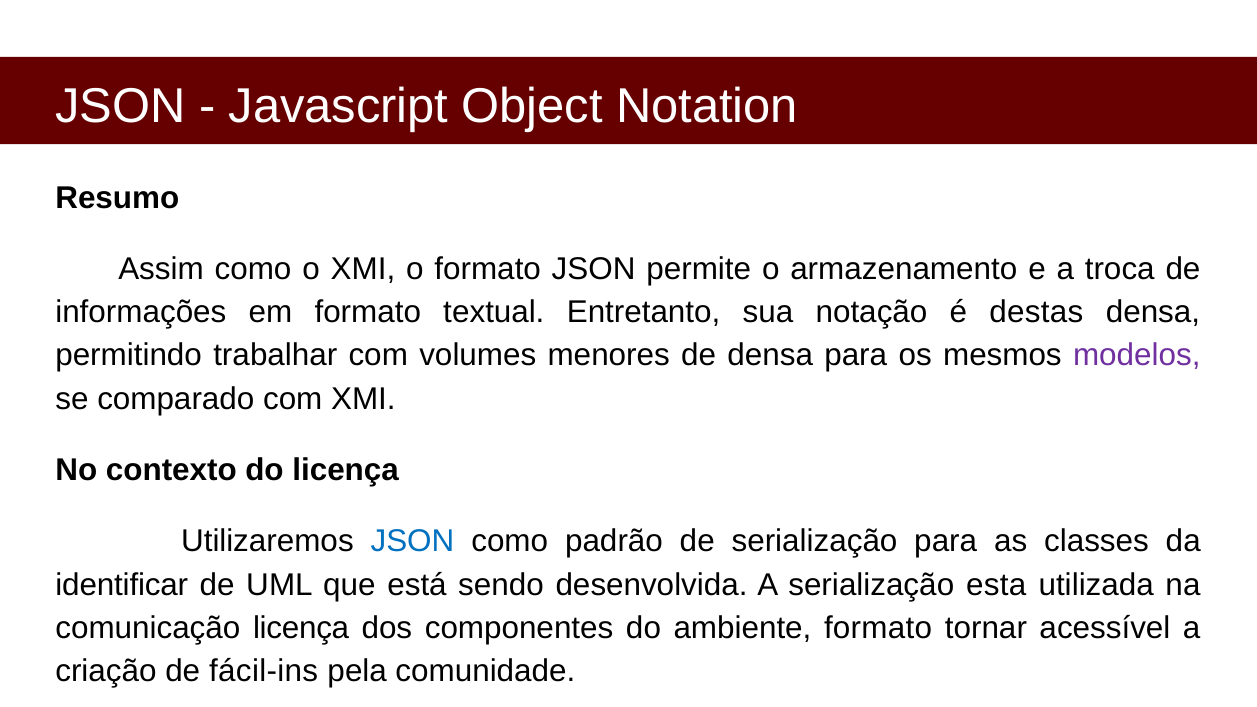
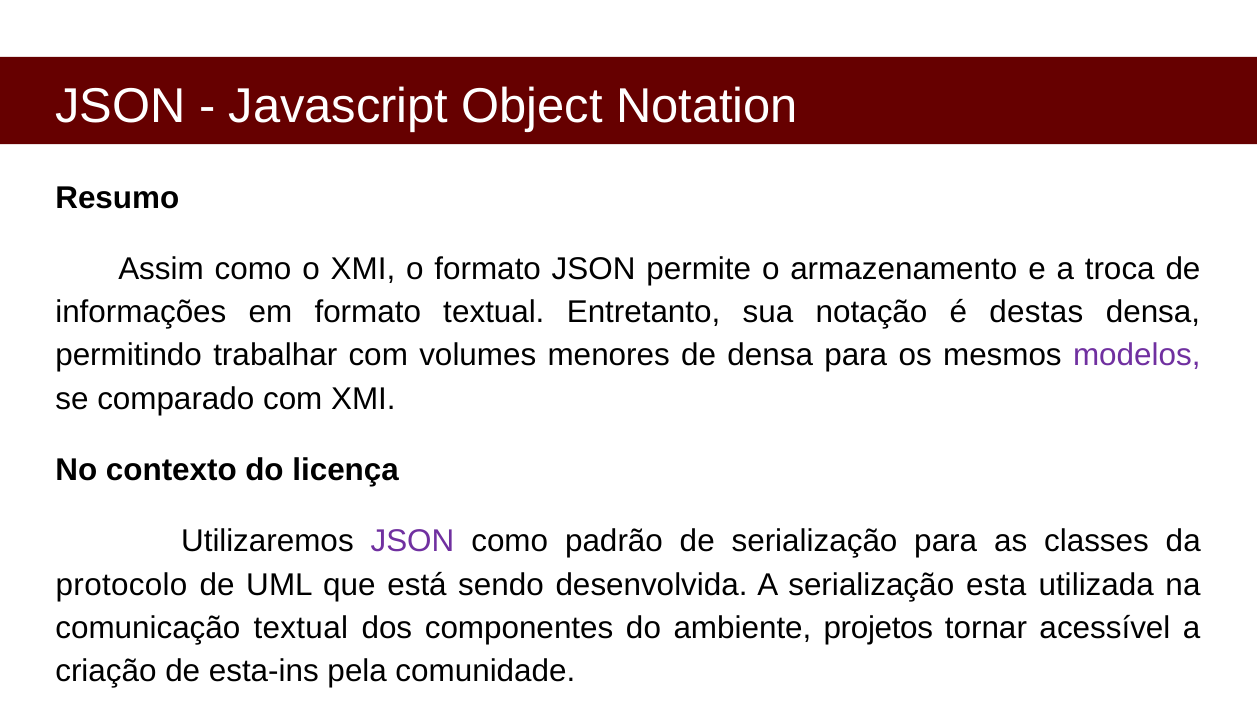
JSON at (412, 542) colour: blue -> purple
identificar: identificar -> protocolo
comunicação licença: licença -> textual
ambiente formato: formato -> projetos
fácil-ins: fácil-ins -> esta-ins
